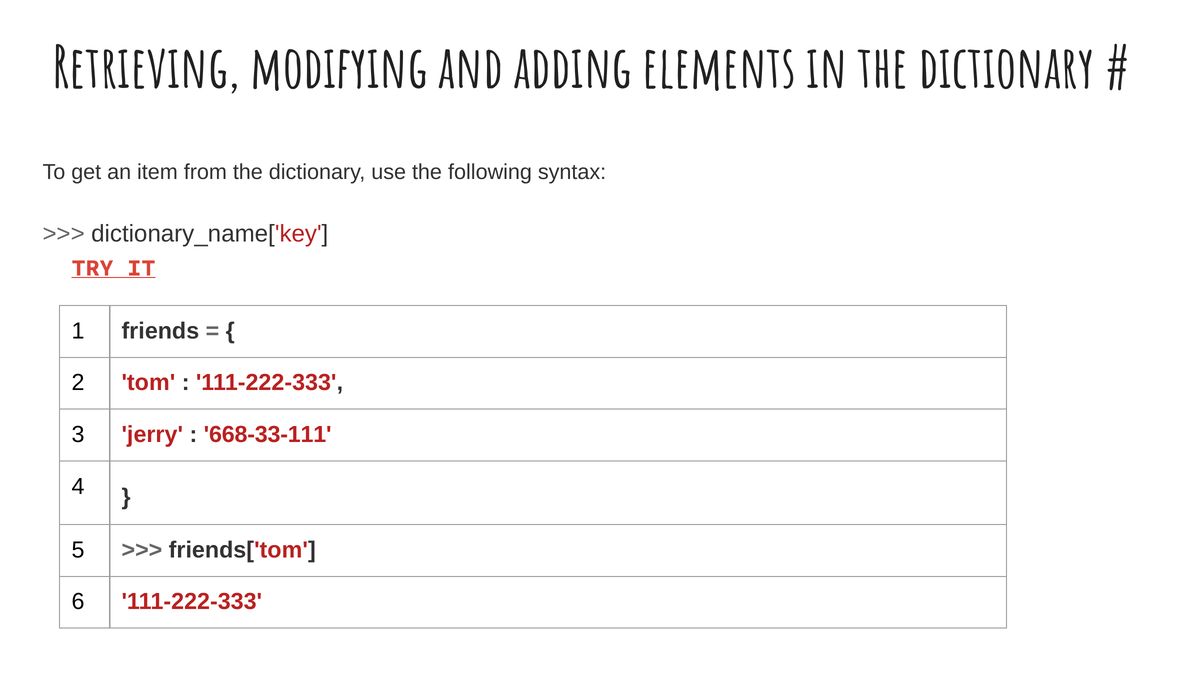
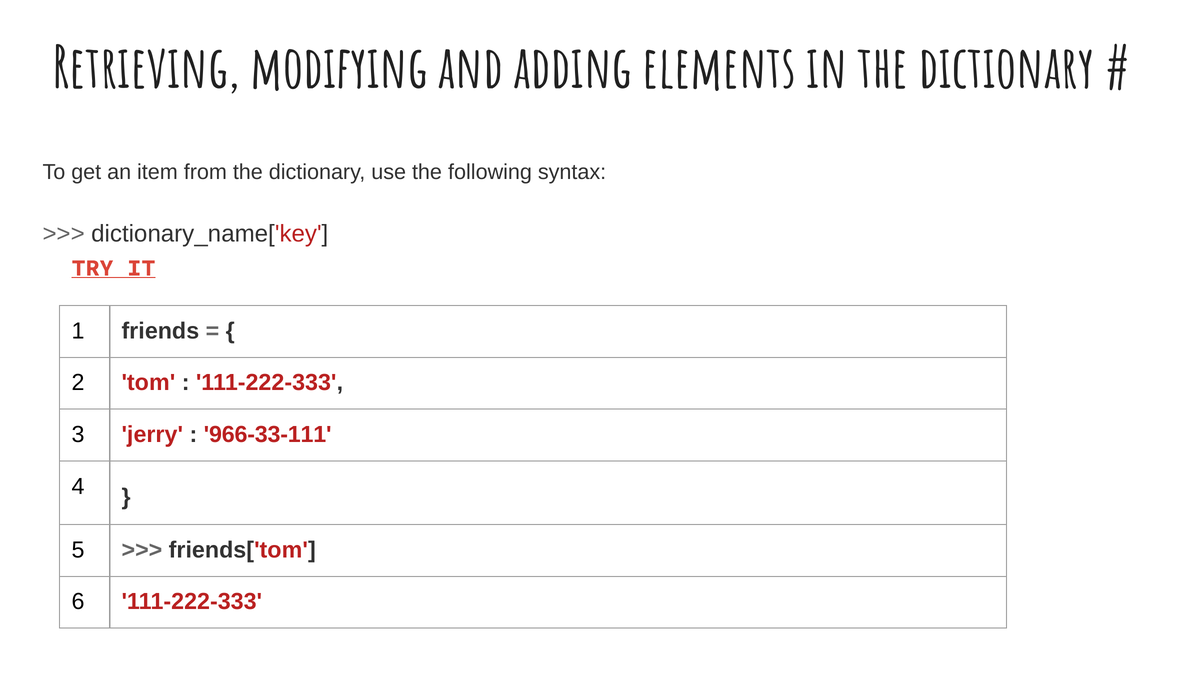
668-33-111: 668-33-111 -> 966-33-111
